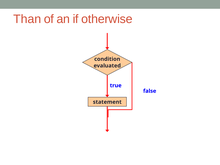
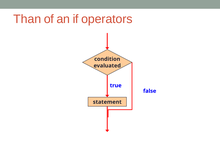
otherwise: otherwise -> operators
